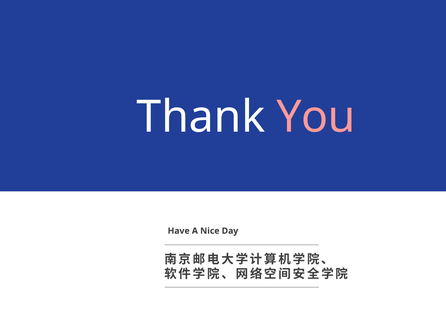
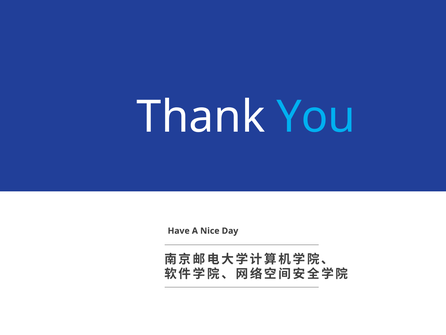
You colour: pink -> light blue
